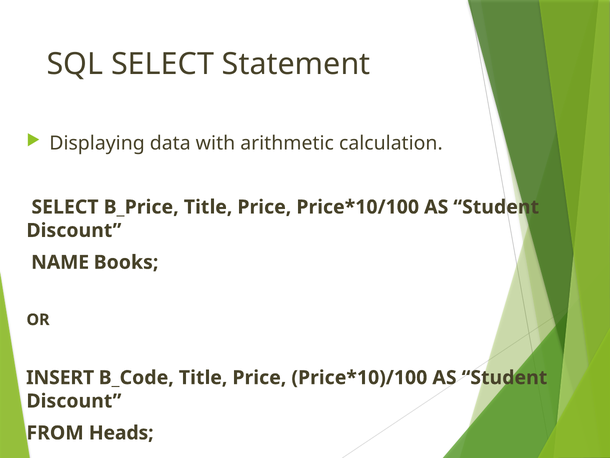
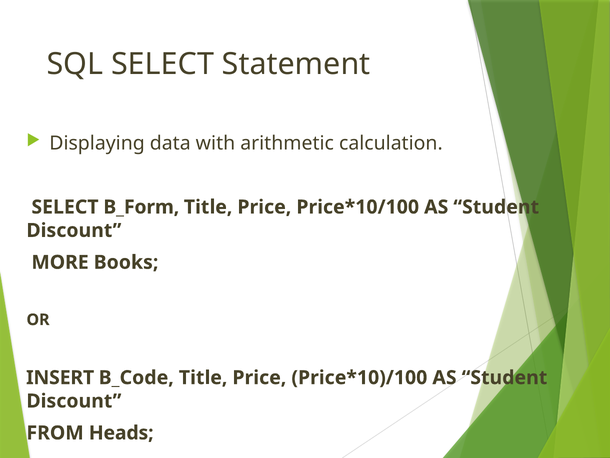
B_Price: B_Price -> B_Form
NAME: NAME -> MORE
